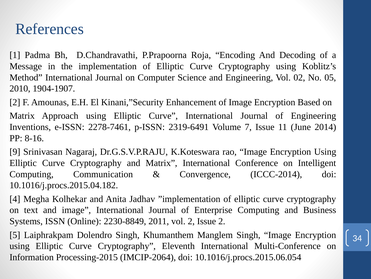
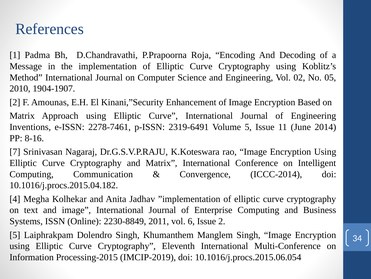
Volume 7: 7 -> 5
9: 9 -> 7
vol 2: 2 -> 6
IMCIP-2064: IMCIP-2064 -> IMCIP-2019
